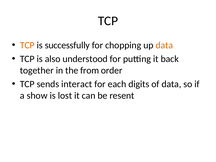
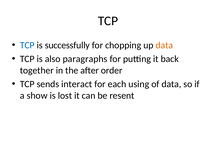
TCP at (27, 45) colour: orange -> blue
understood: understood -> paragraphs
from: from -> after
digits: digits -> using
